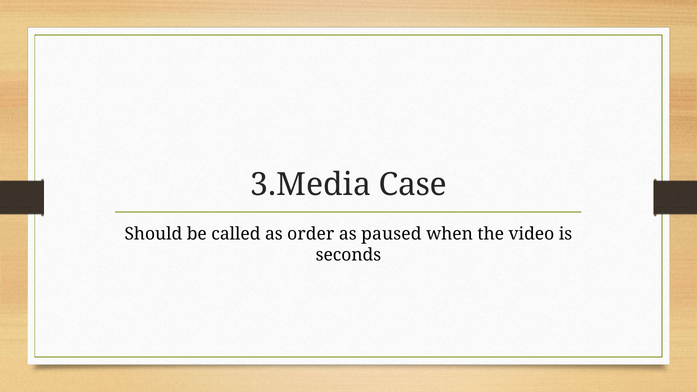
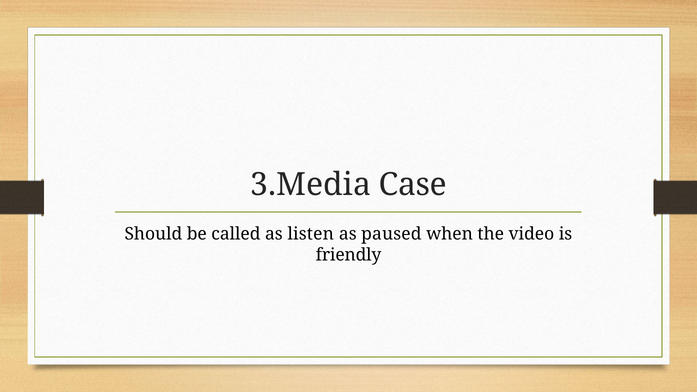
order: order -> listen
seconds: seconds -> friendly
